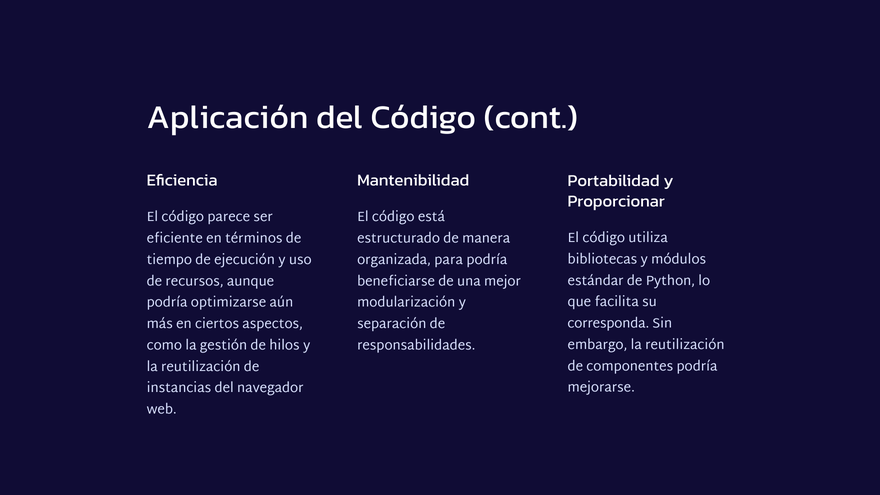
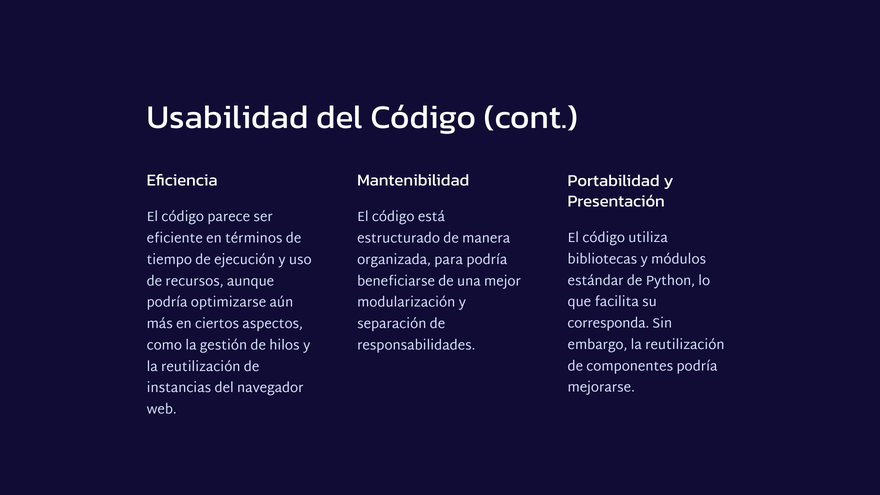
Aplicación: Aplicación -> Usabilidad
Proporcionar: Proporcionar -> Presentación
